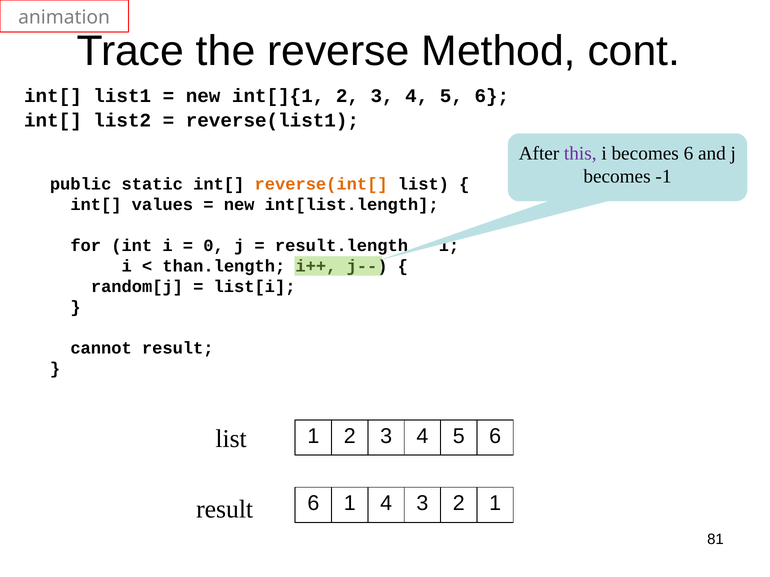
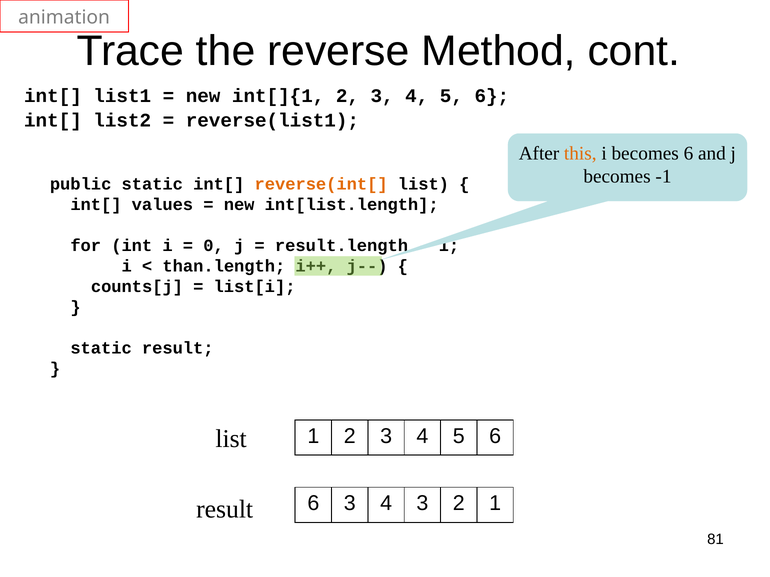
this colour: purple -> orange
random[j: random[j -> counts[j
cannot at (101, 349): cannot -> static
6 1: 1 -> 3
